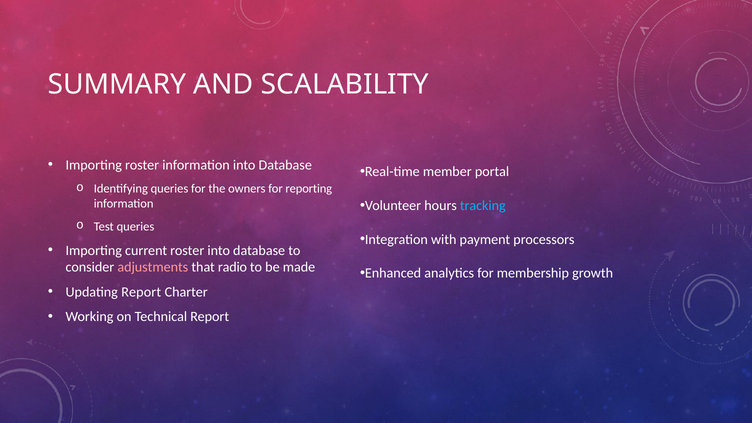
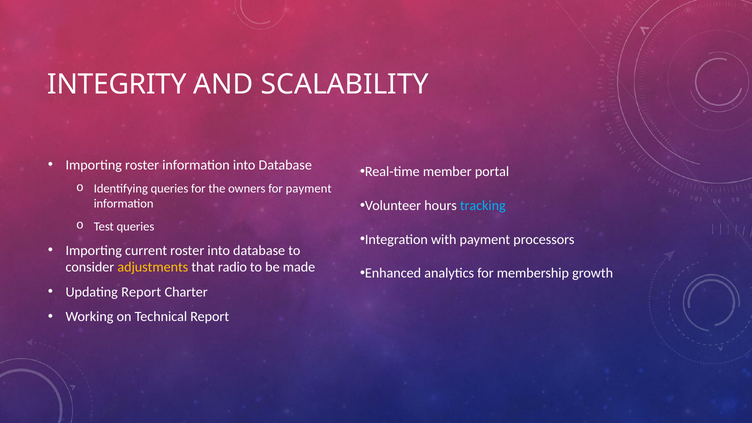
SUMMARY: SUMMARY -> INTEGRITY
for reporting: reporting -> payment
adjustments colour: pink -> yellow
